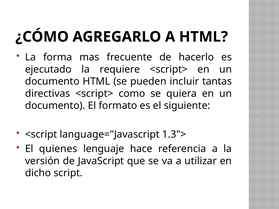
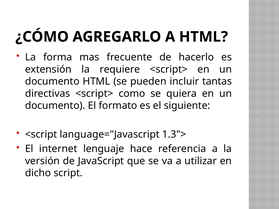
ejecutado: ejecutado -> extensión
quienes: quienes -> internet
